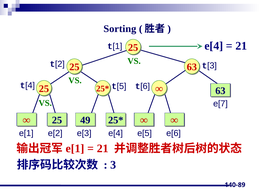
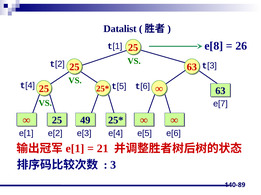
Sorting: Sorting -> Datalist
e[4 at (214, 46): e[4 -> e[8
21 at (241, 46): 21 -> 26
